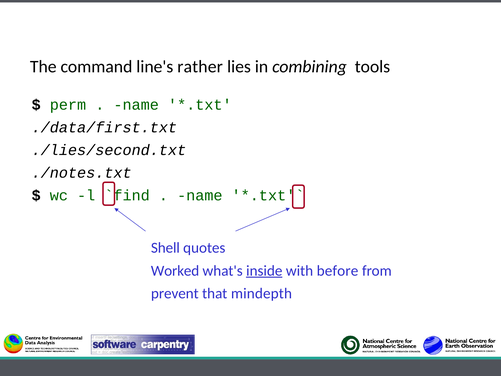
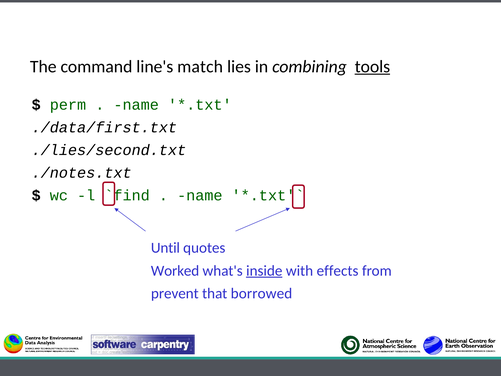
rather: rather -> match
tools underline: none -> present
Shell: Shell -> Until
before: before -> effects
mindepth: mindepth -> borrowed
